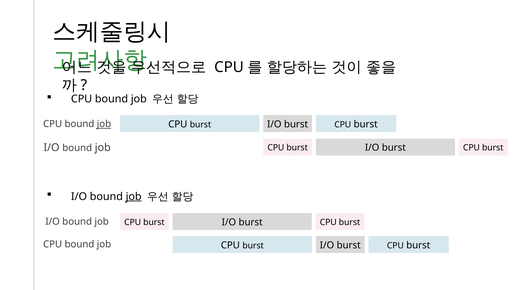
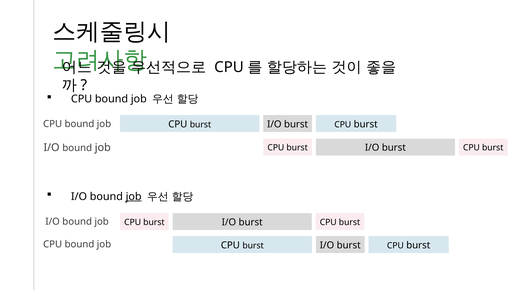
job at (104, 124) underline: present -> none
